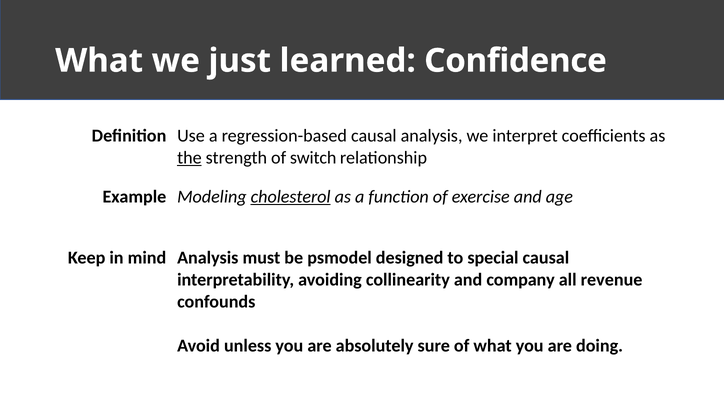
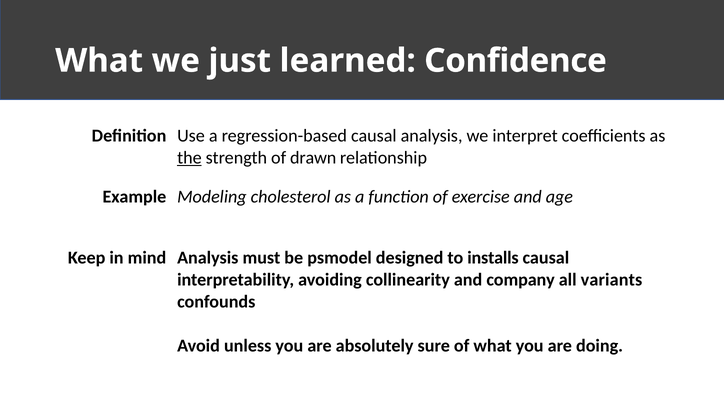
switch: switch -> drawn
cholesterol underline: present -> none
special: special -> installs
revenue: revenue -> variants
